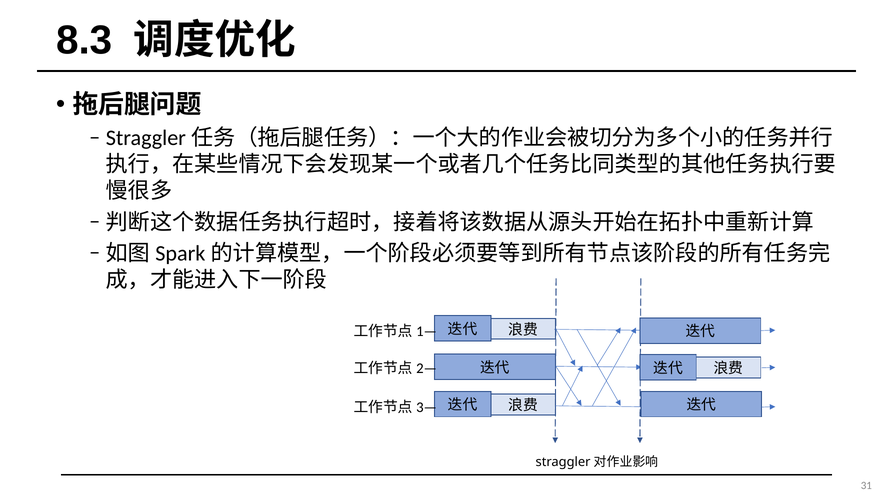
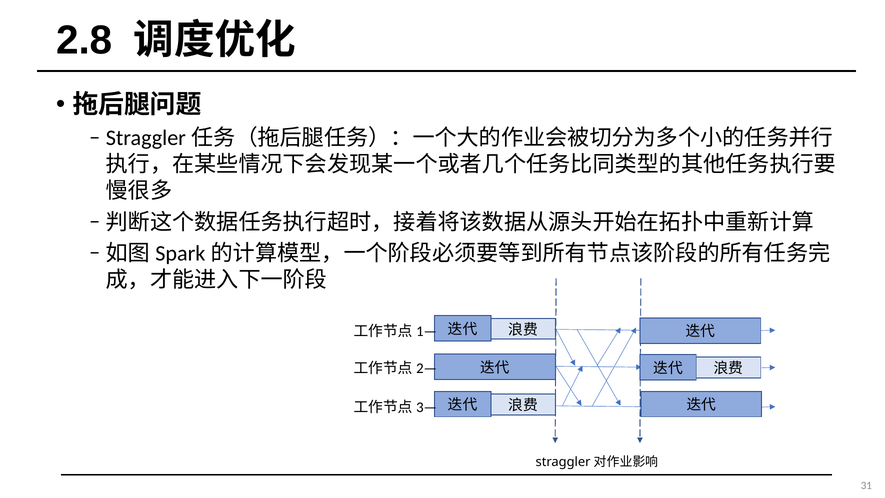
8.3: 8.3 -> 2.8
